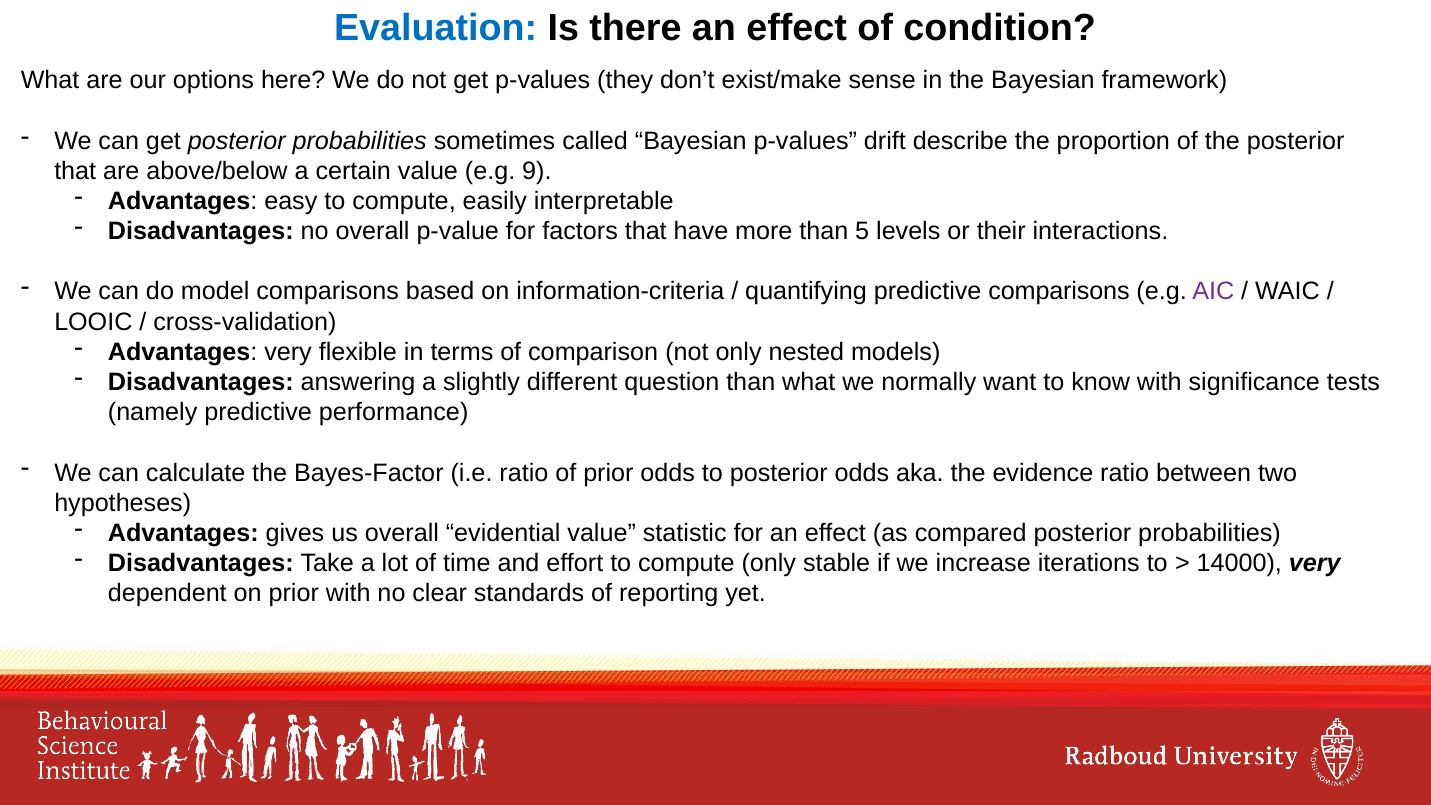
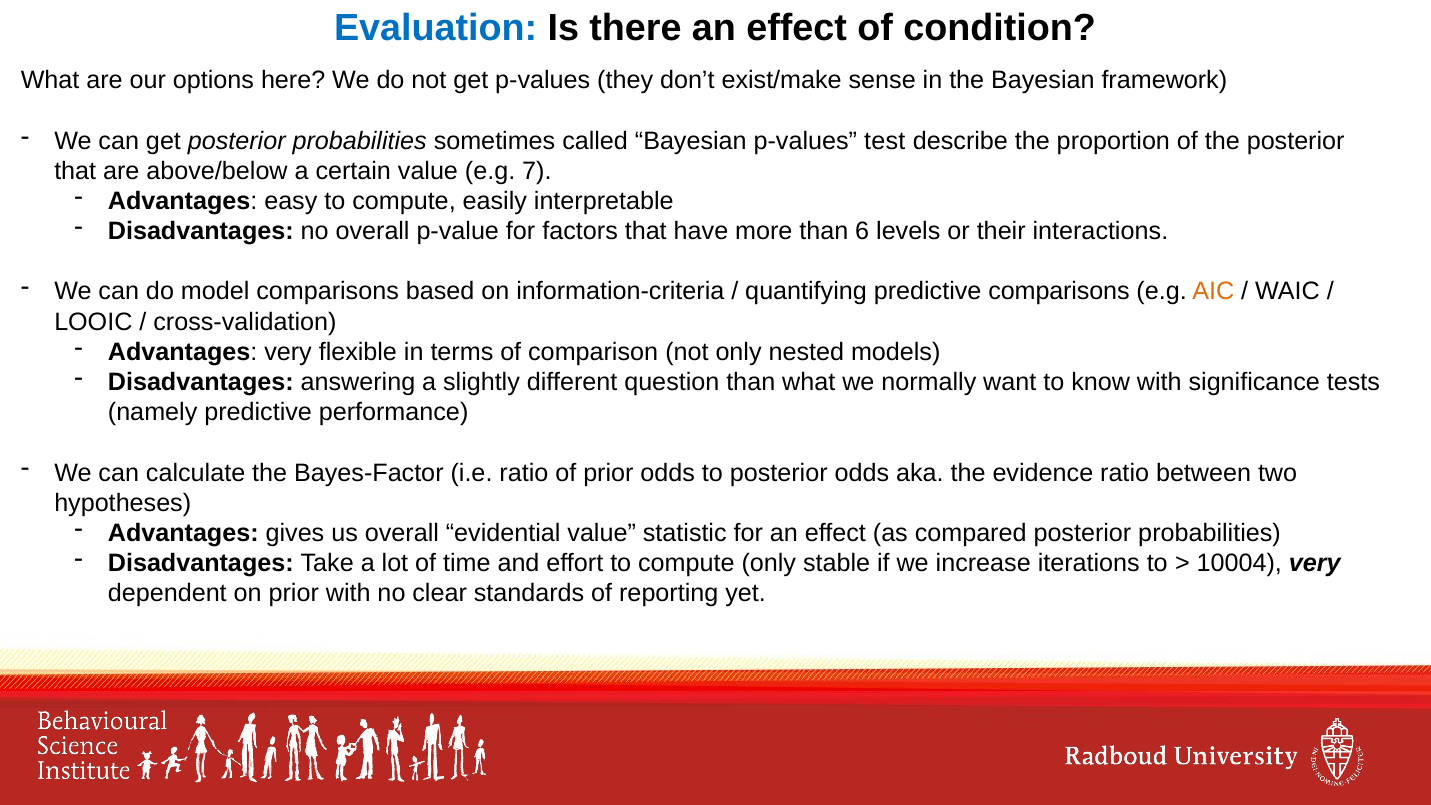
drift: drift -> test
9: 9 -> 7
5: 5 -> 6
AIC colour: purple -> orange
14000: 14000 -> 10004
